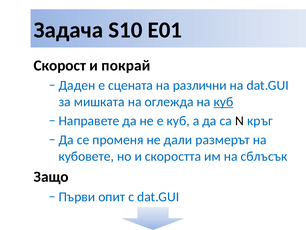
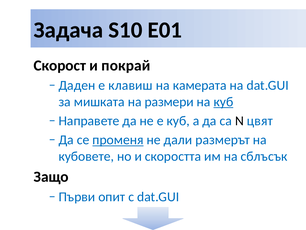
сцената: сцената -> клавиш
различни: различни -> камерата
оглежда: оглежда -> размери
кръг: кръг -> цвят
променя underline: none -> present
